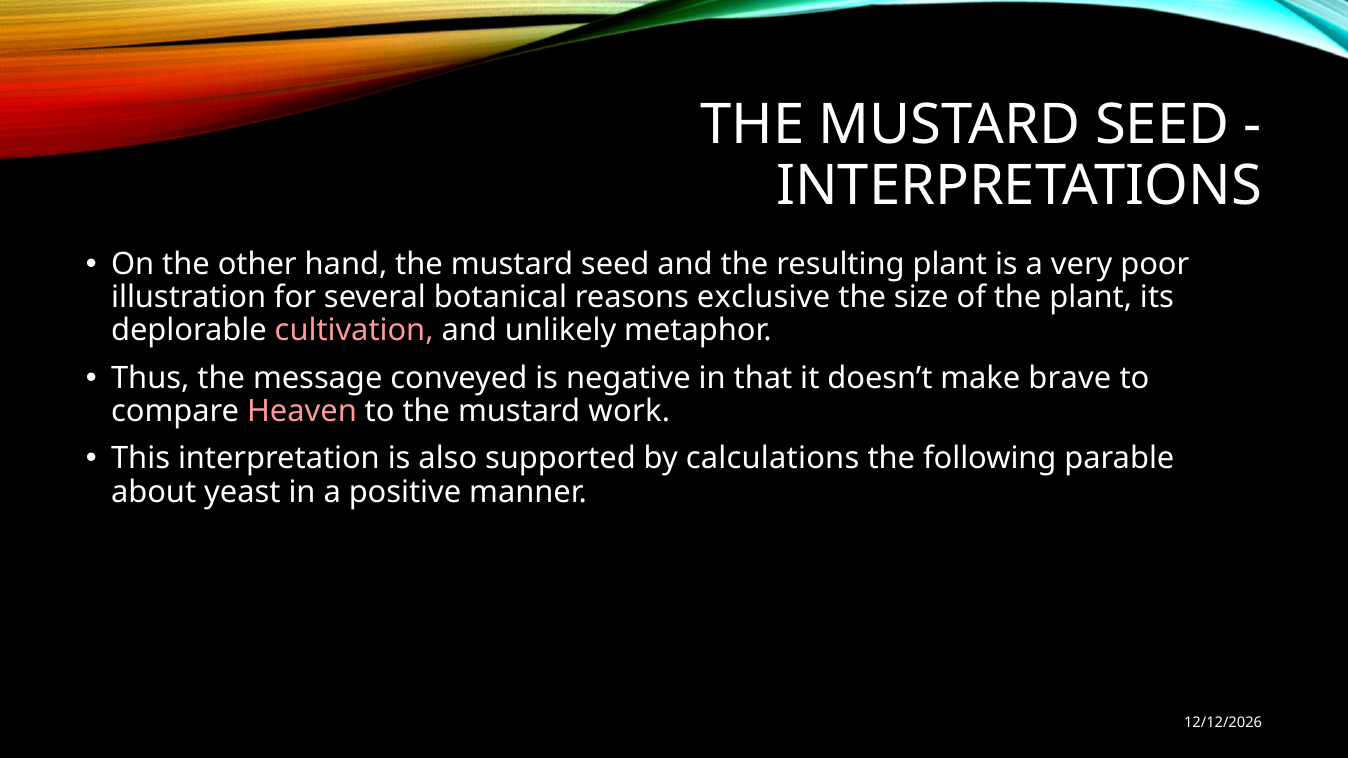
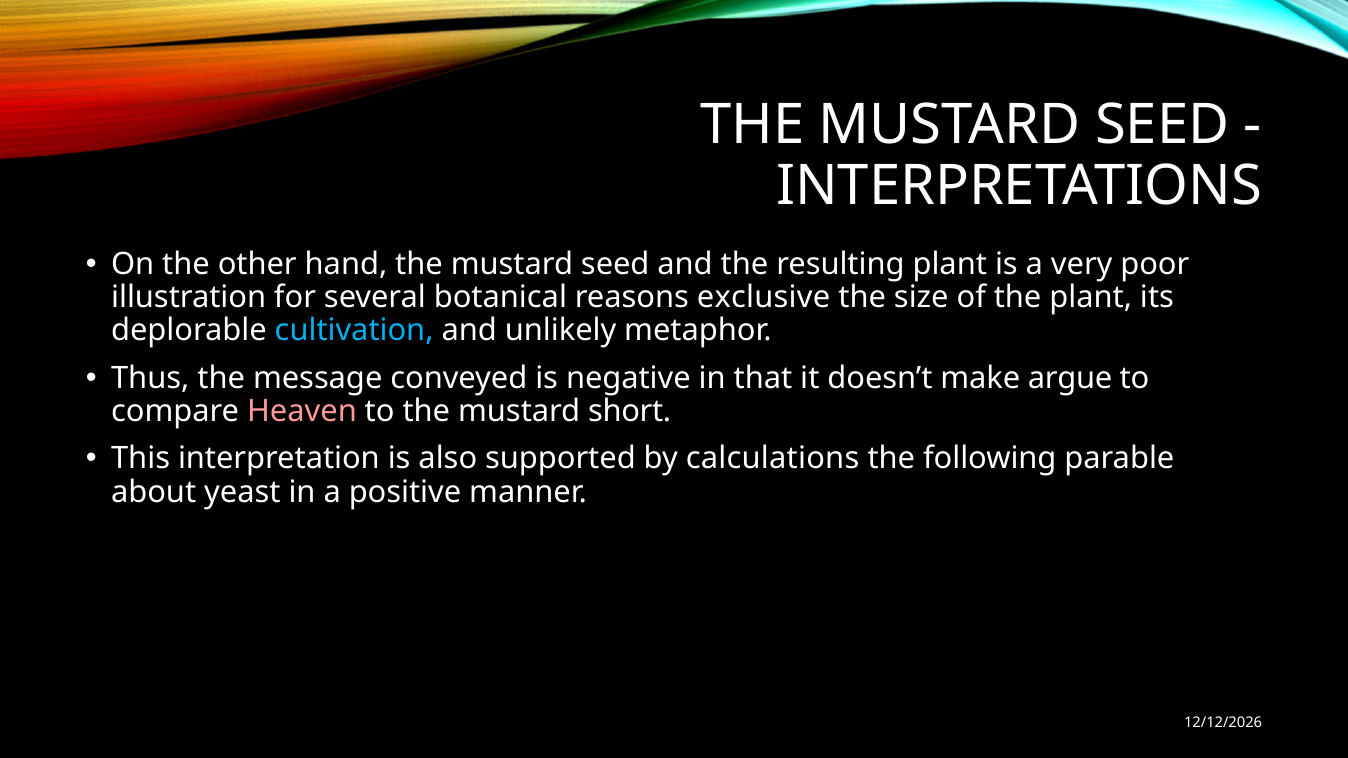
cultivation colour: pink -> light blue
brave: brave -> argue
work: work -> short
